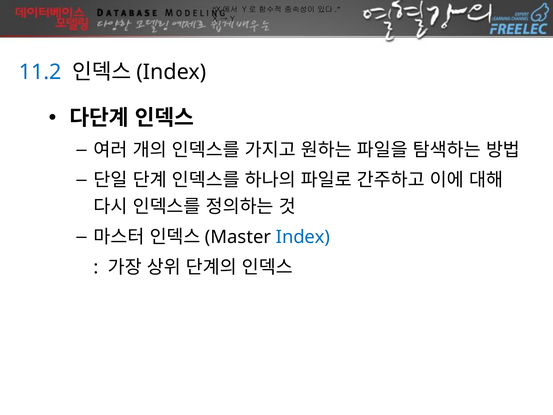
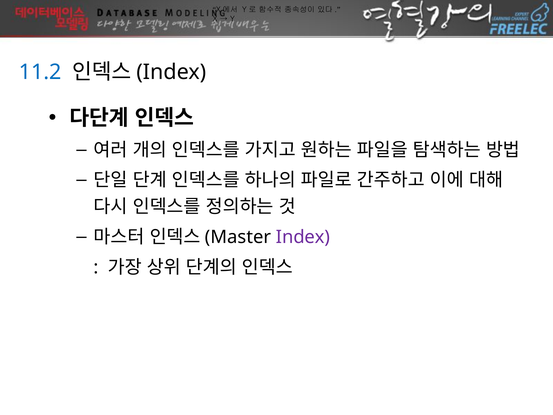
Index at (303, 237) colour: blue -> purple
